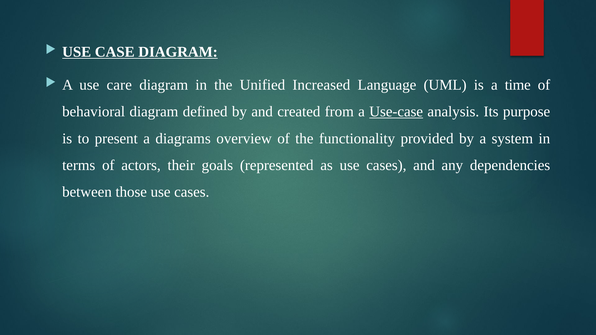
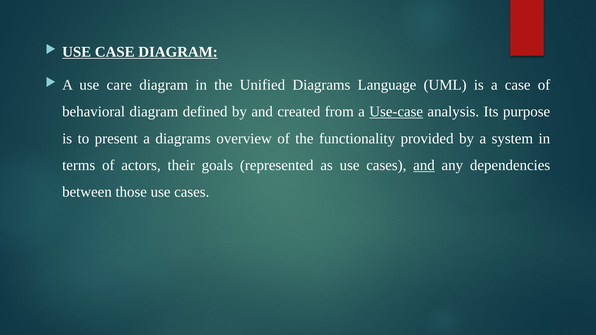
Unified Increased: Increased -> Diagrams
a time: time -> case
and at (424, 165) underline: none -> present
